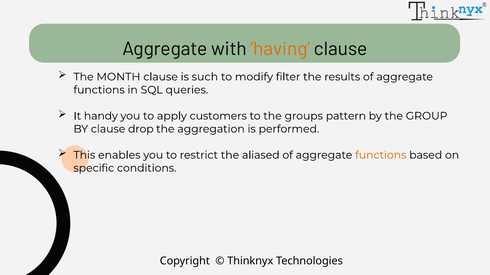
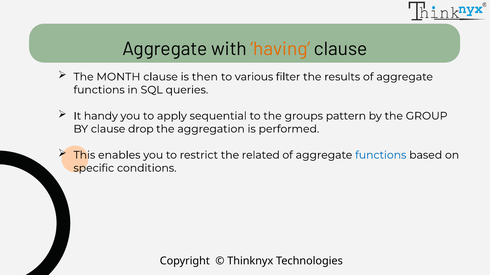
such: such -> then
modify: modify -> various
customers: customers -> sequential
aliased: aliased -> related
functions at (381, 155) colour: orange -> blue
